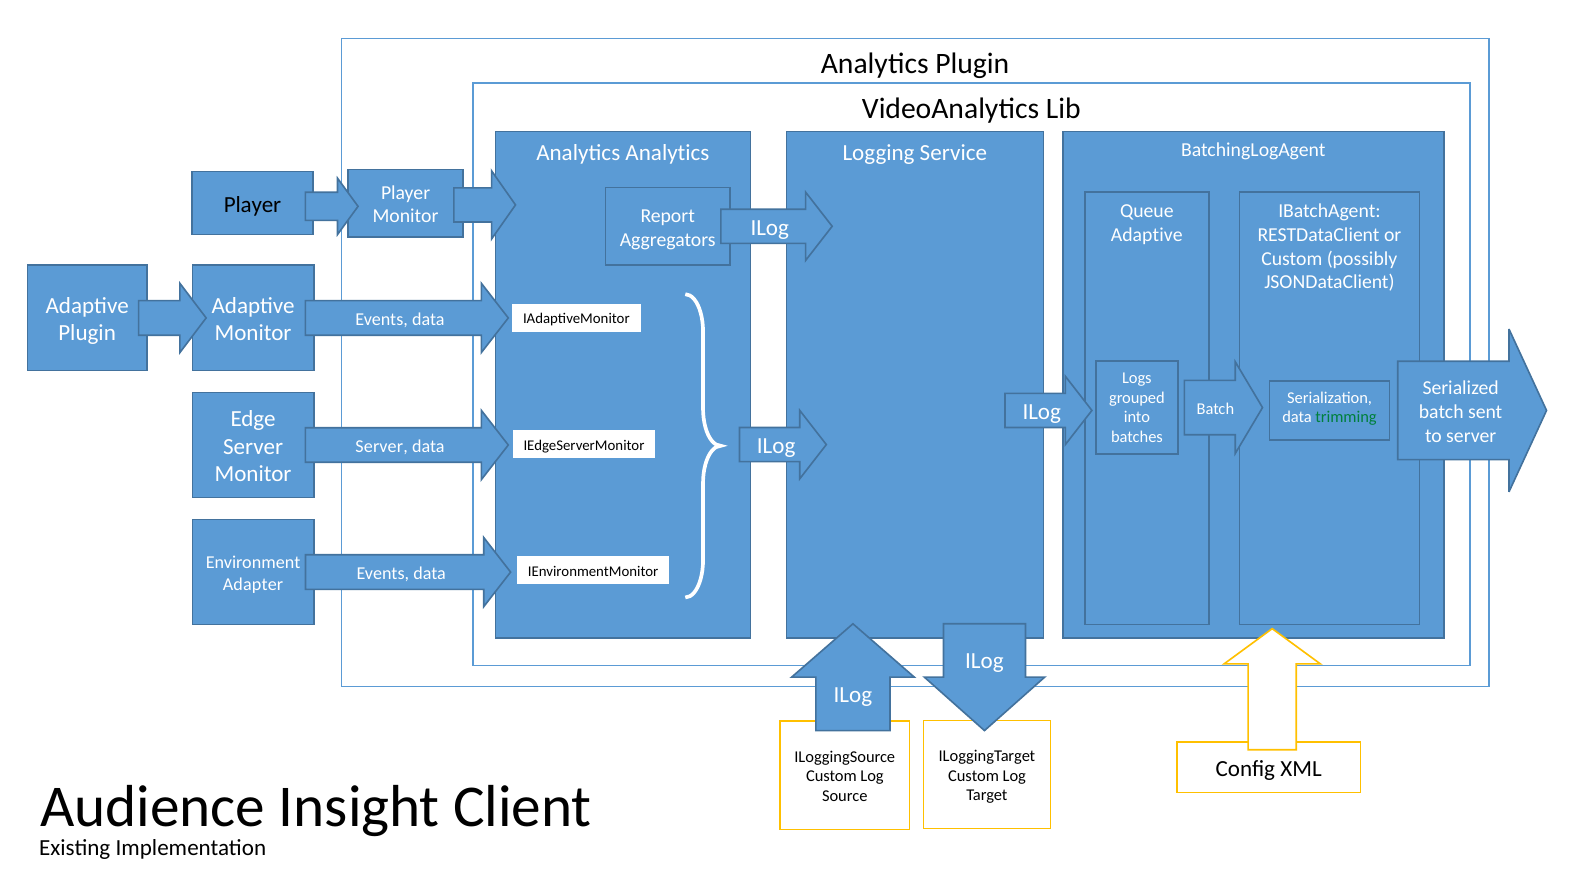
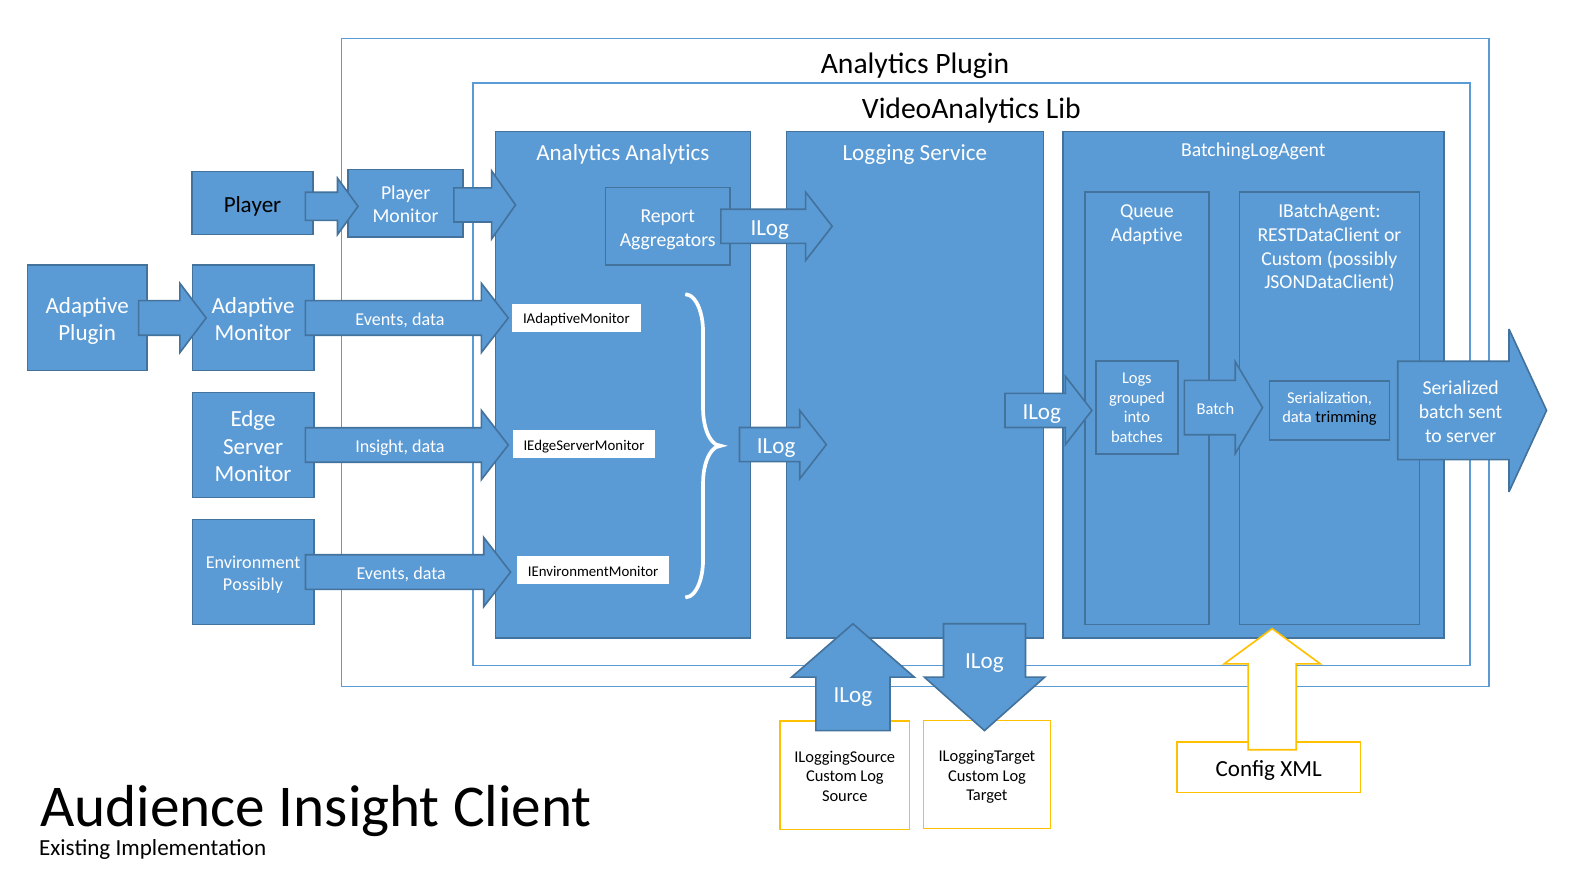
trimming colour: green -> black
Server at (382, 446): Server -> Insight
Adapter at (253, 584): Adapter -> Possibly
